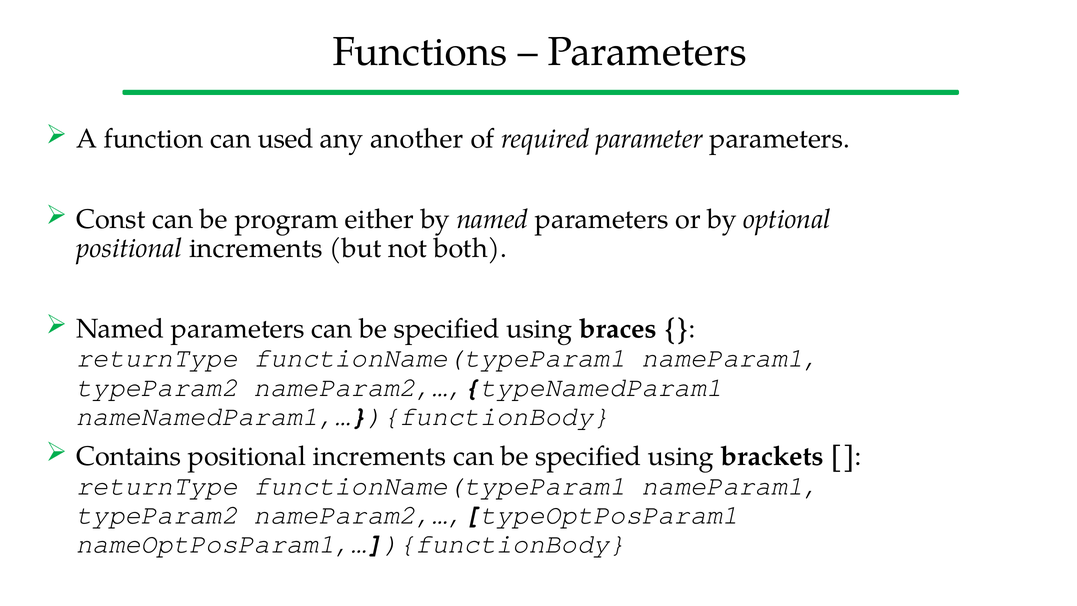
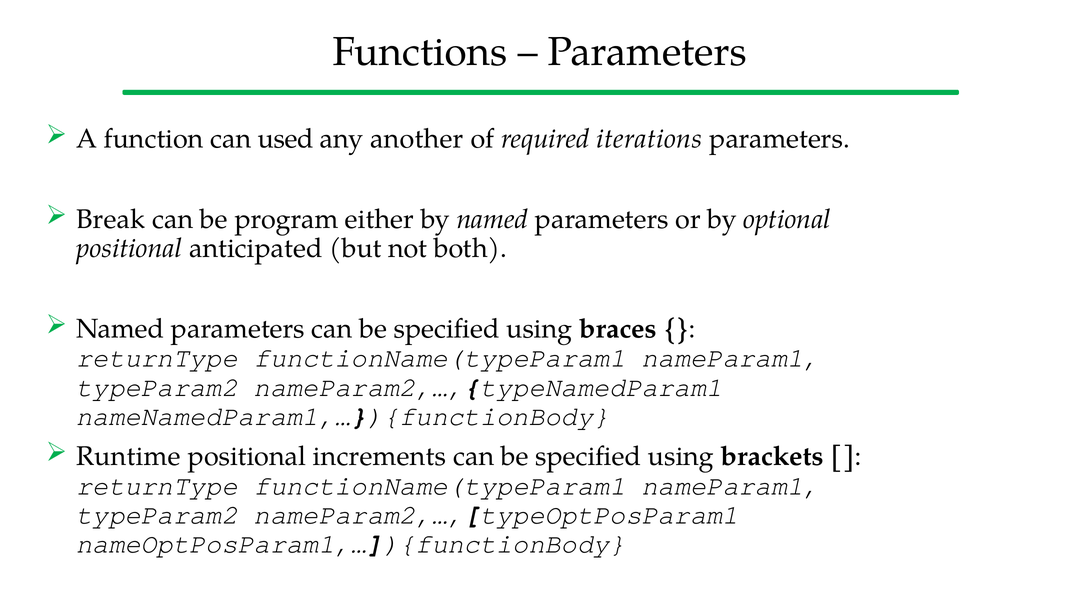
parameter: parameter -> iterations
Const: Const -> Break
increments at (256, 248): increments -> anticipated
Contains: Contains -> Runtime
